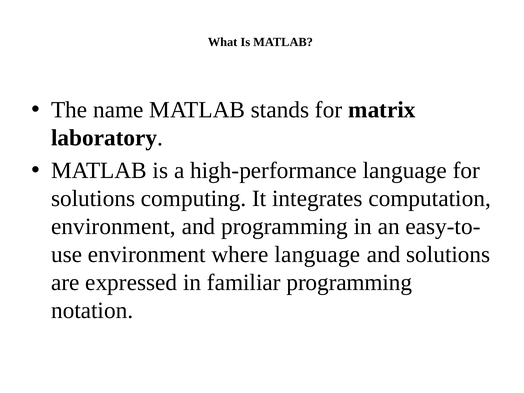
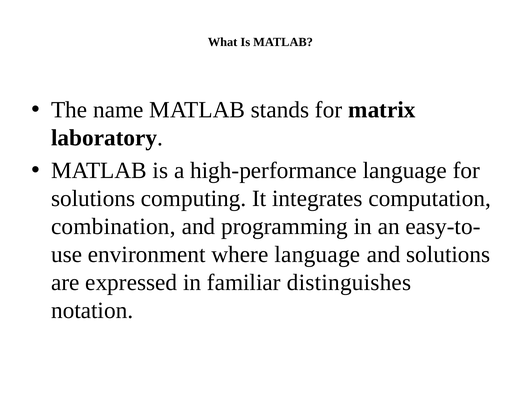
environment at (113, 227): environment -> combination
familiar programming: programming -> distinguishes
